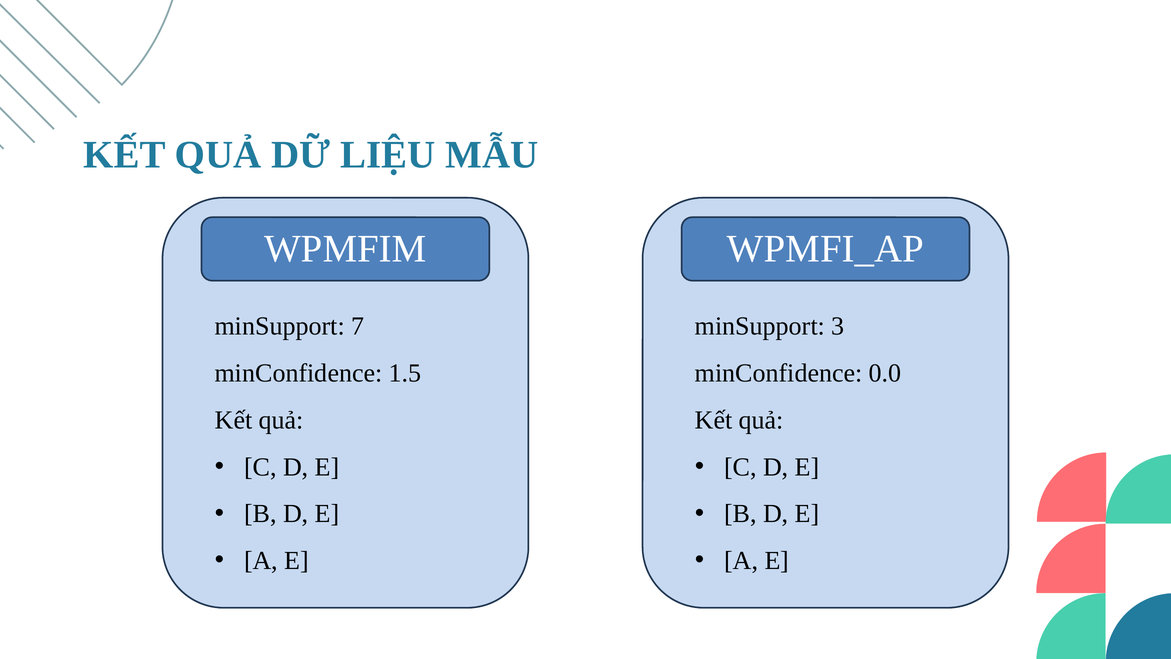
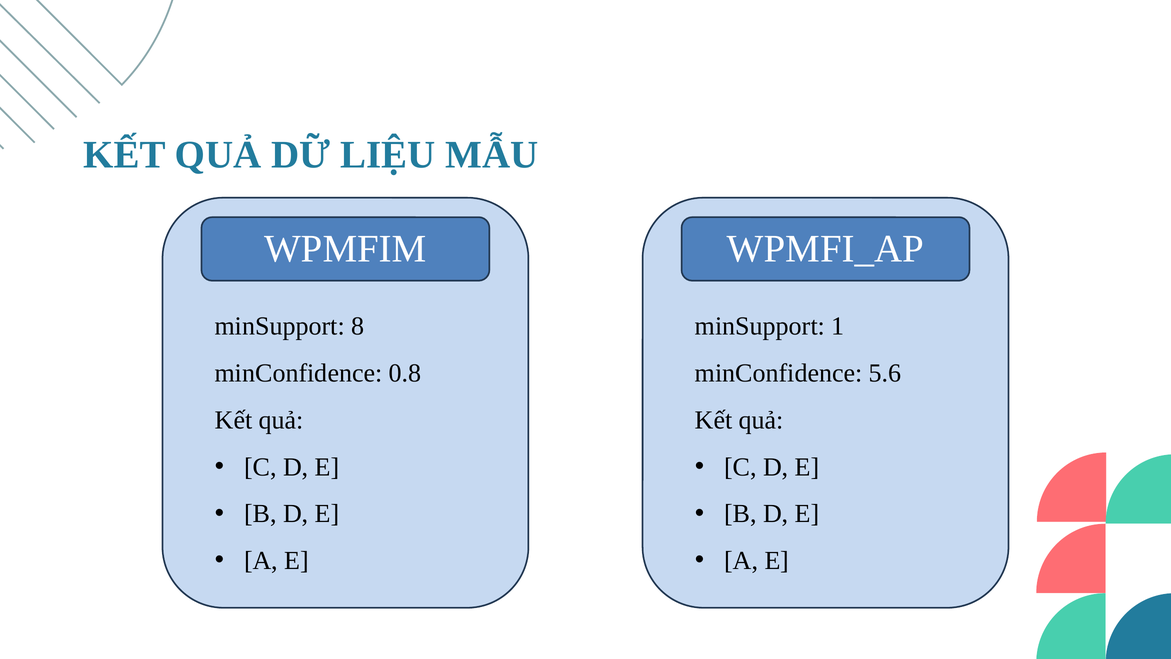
7: 7 -> 8
3: 3 -> 1
1.5: 1.5 -> 0.8
0.0: 0.0 -> 5.6
